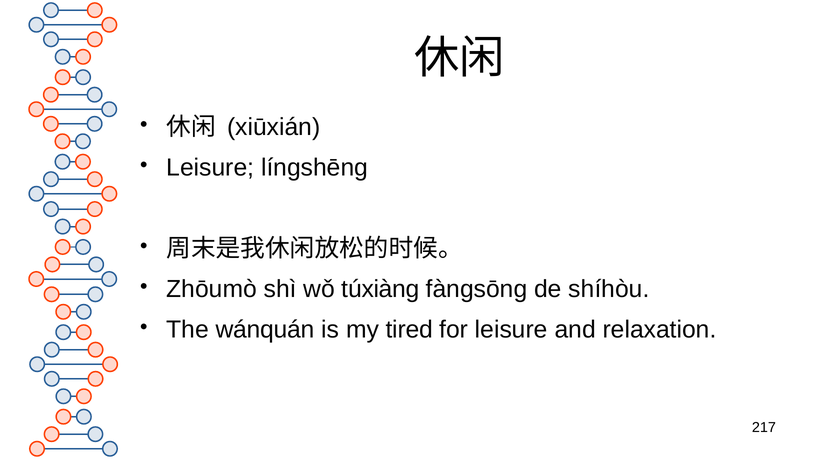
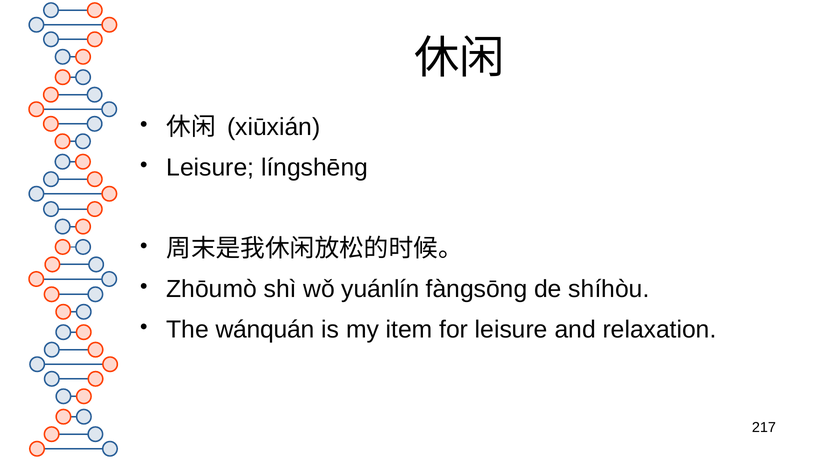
túxiàng: túxiàng -> yuánlín
tired: tired -> item
